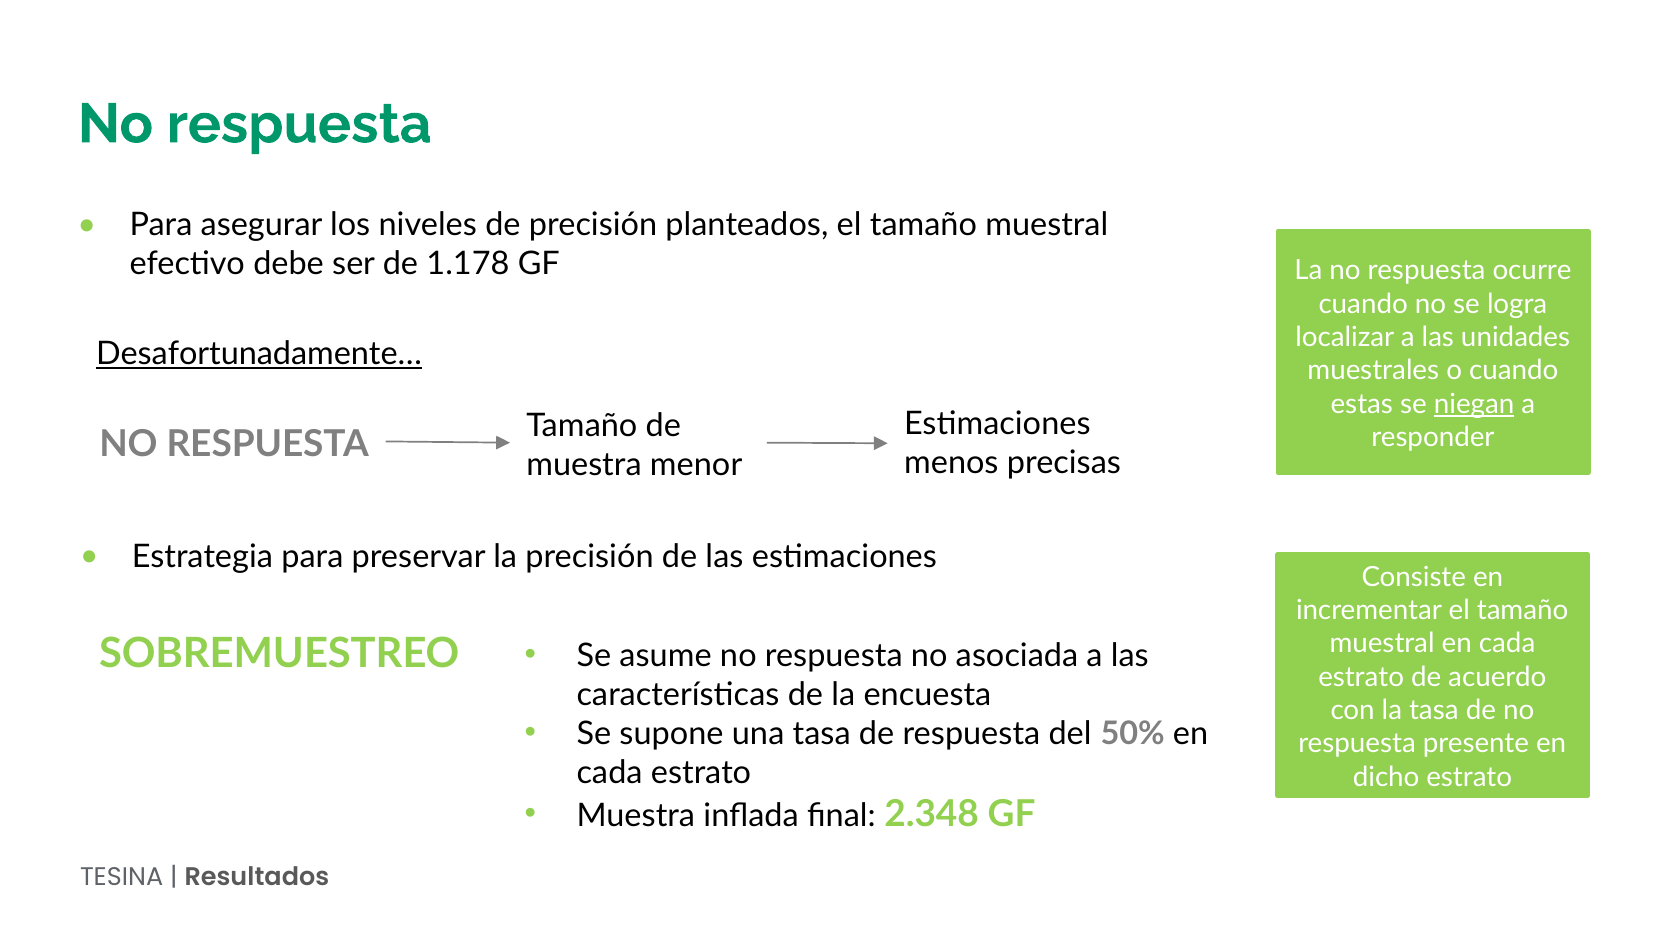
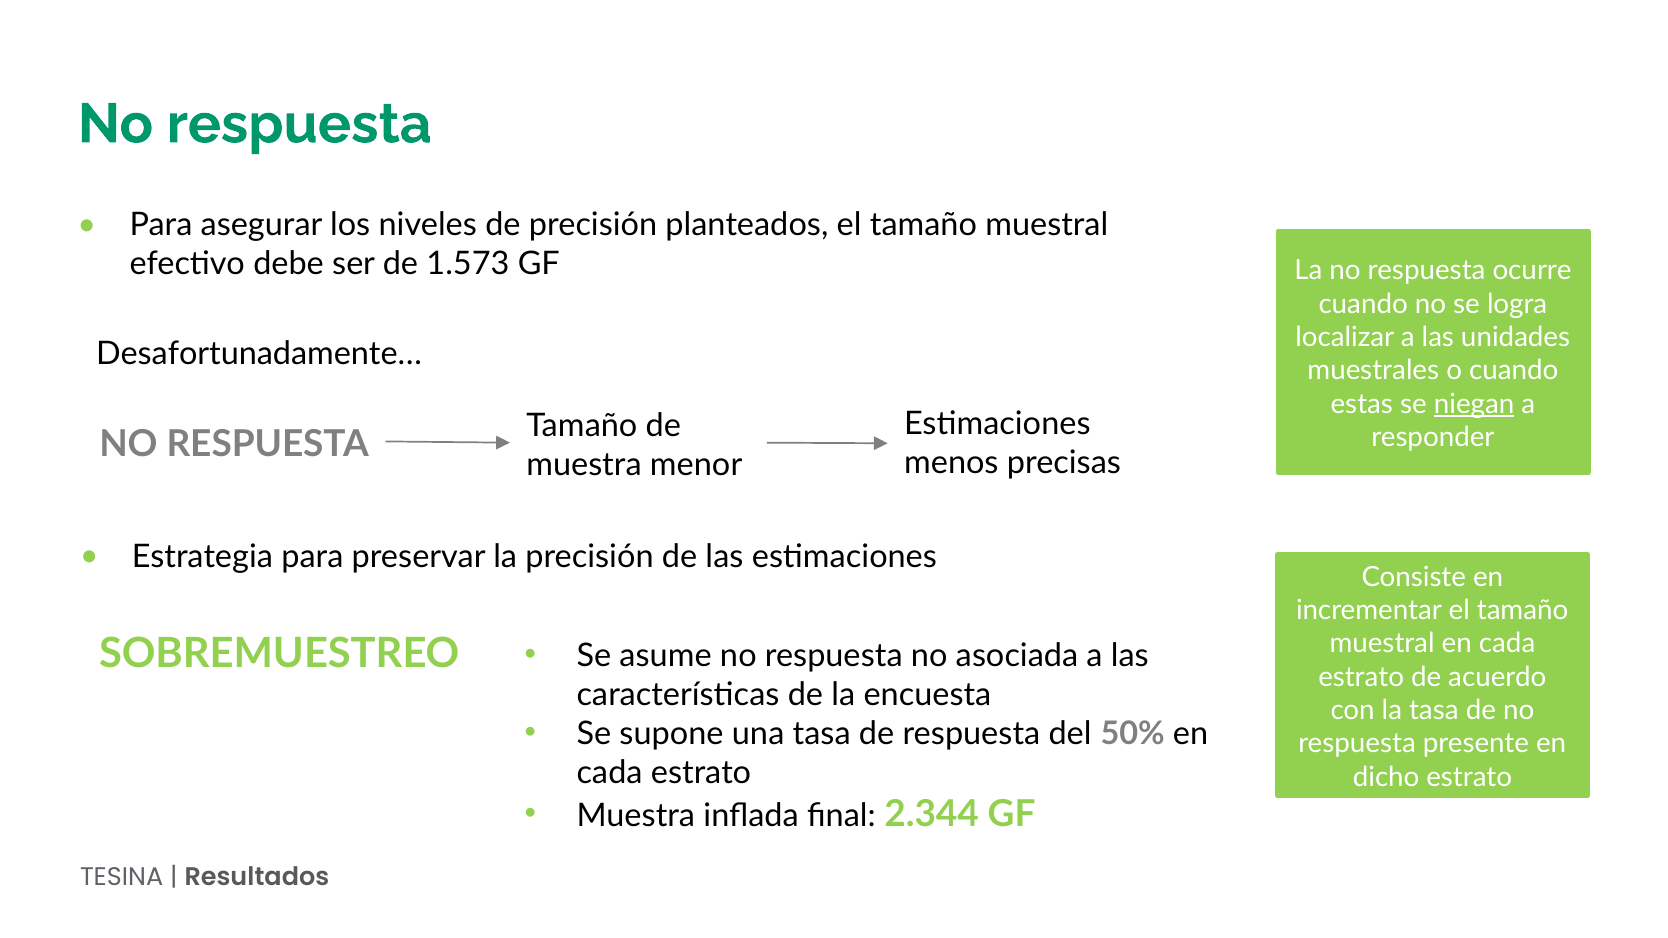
1.178: 1.178 -> 1.573
Desafortunadamente… underline: present -> none
2.348: 2.348 -> 2.344
